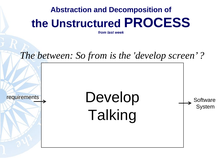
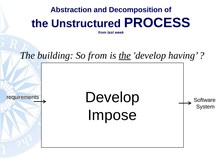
between: between -> building
the at (125, 55) underline: none -> present
screen: screen -> having
Talking: Talking -> Impose
